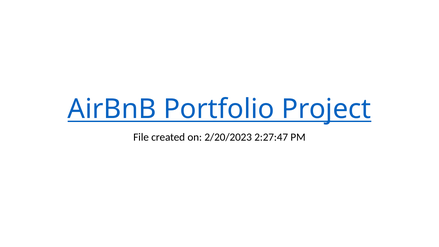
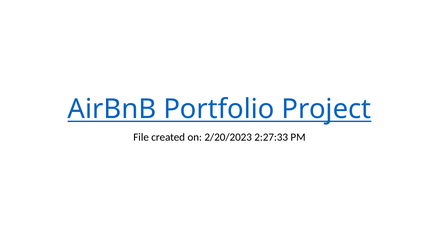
2:27:47: 2:27:47 -> 2:27:33
